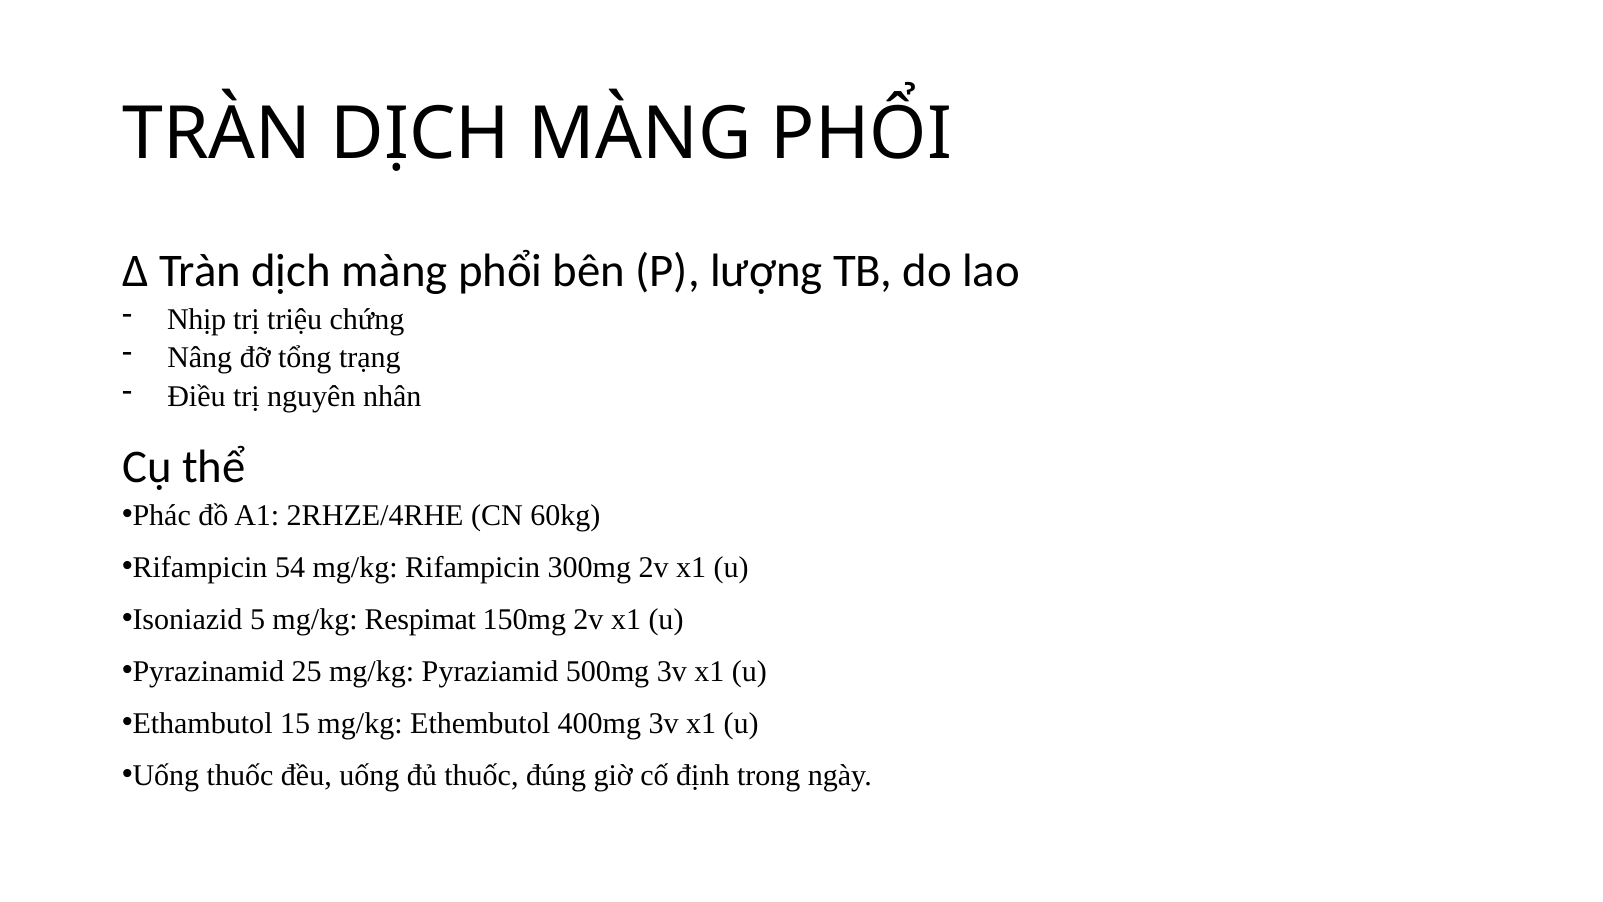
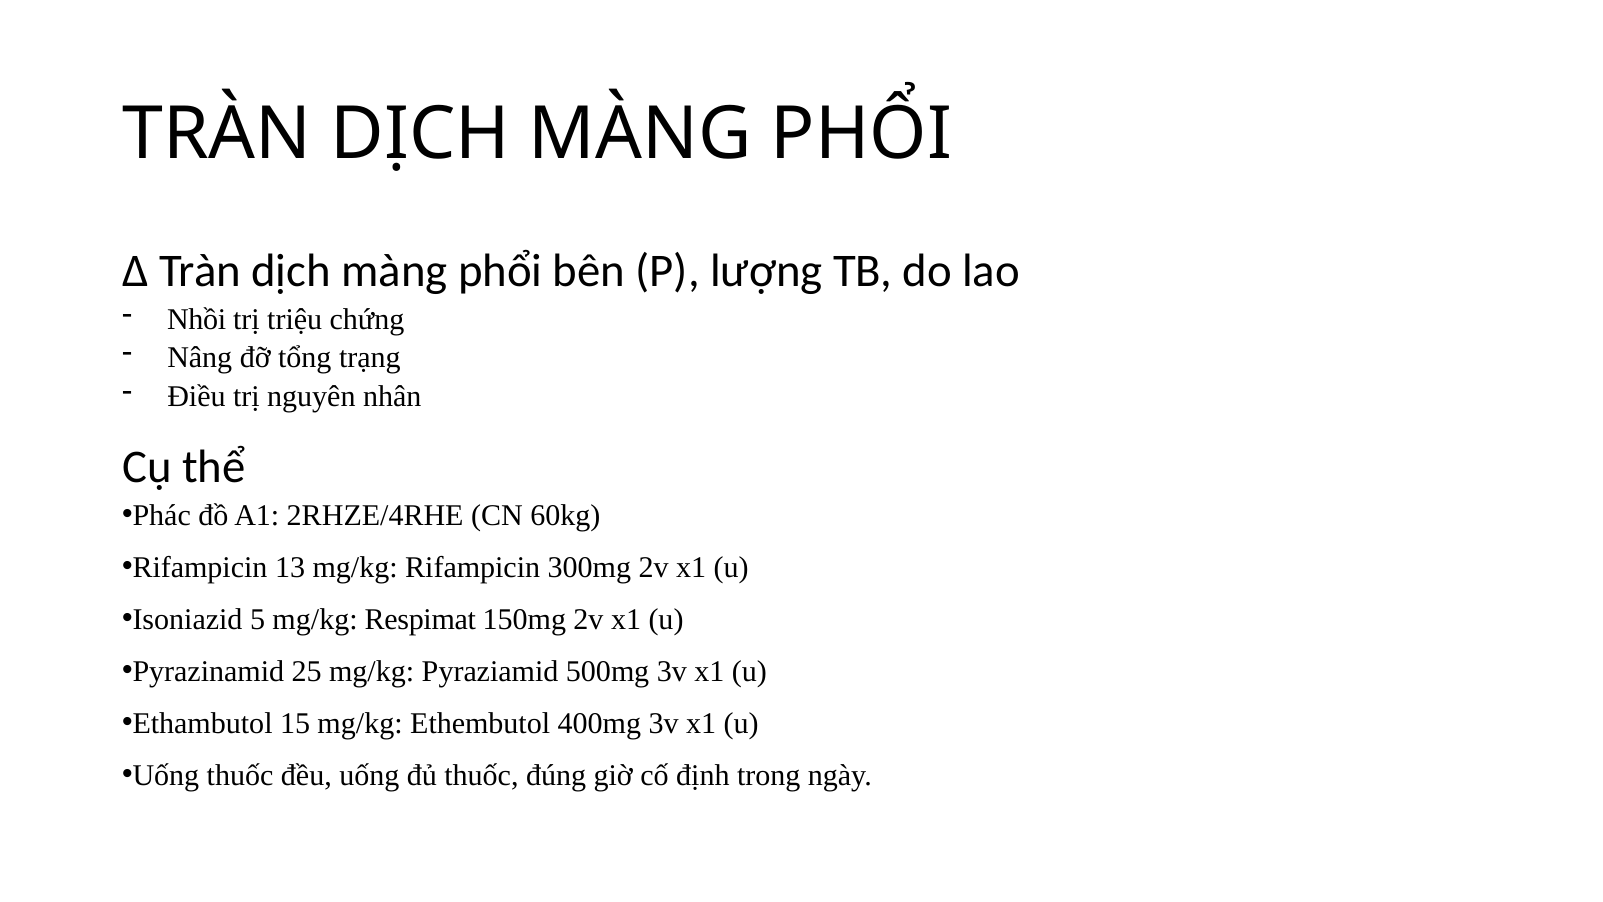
Nhịp: Nhịp -> Nhồi
54: 54 -> 13
